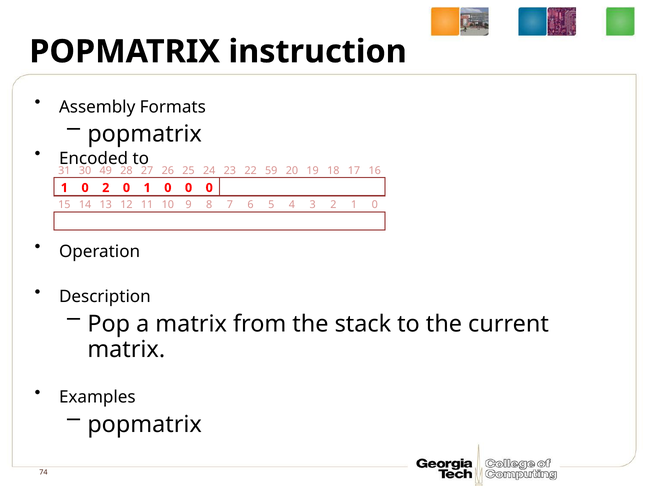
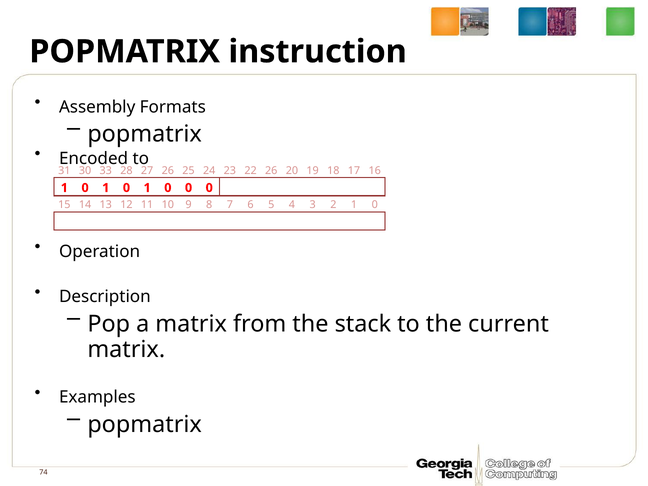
49: 49 -> 33
22 59: 59 -> 26
2 at (106, 188): 2 -> 1
